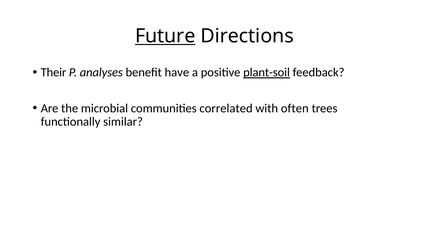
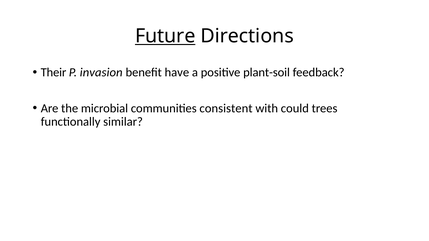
analyses: analyses -> invasion
plant-soil underline: present -> none
correlated: correlated -> consistent
often: often -> could
